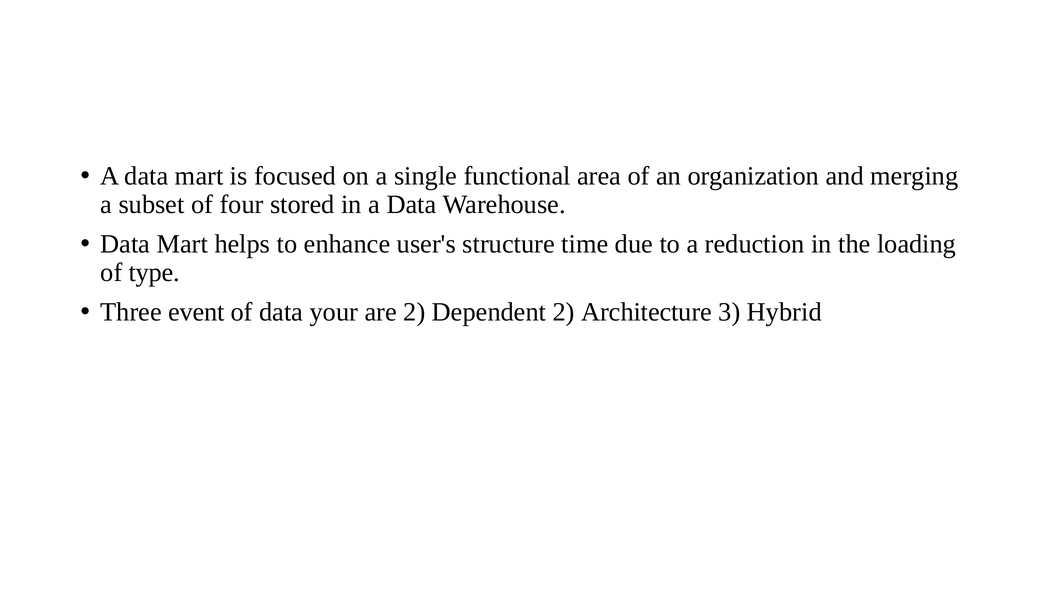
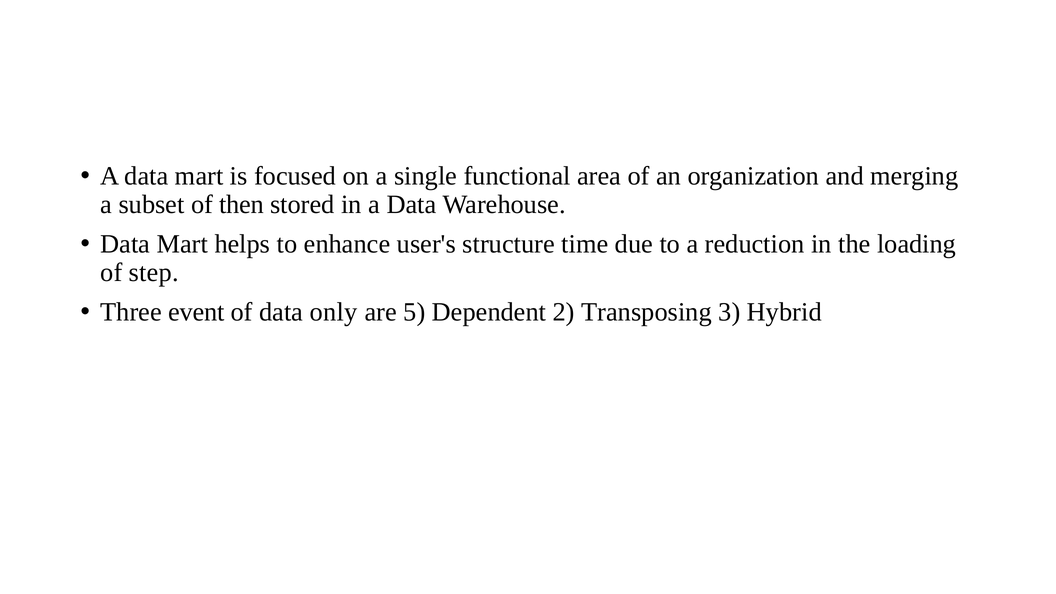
four: four -> then
type: type -> step
your: your -> only
are 2: 2 -> 5
Architecture: Architecture -> Transposing
